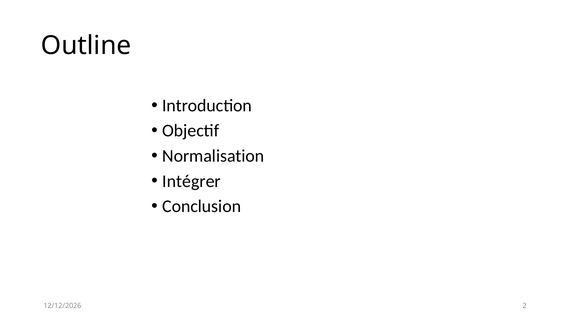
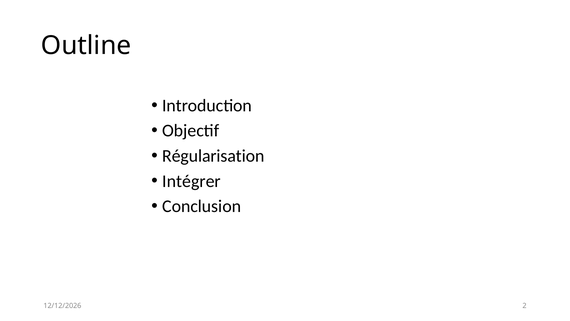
Normalisation: Normalisation -> Régularisation
